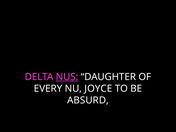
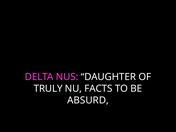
NUS underline: present -> none
EVERY: EVERY -> TRULY
JOYCE: JOYCE -> FACTS
